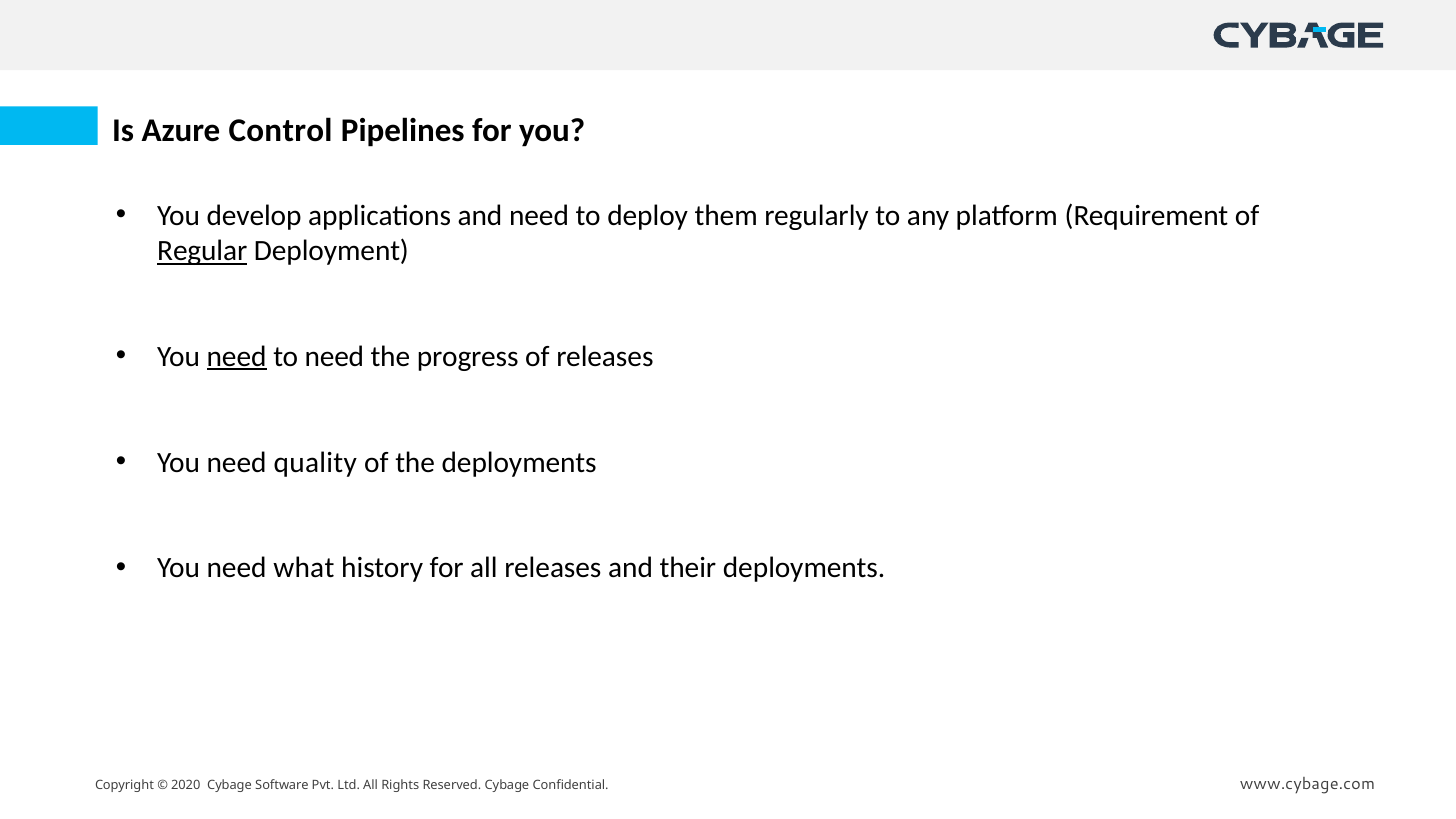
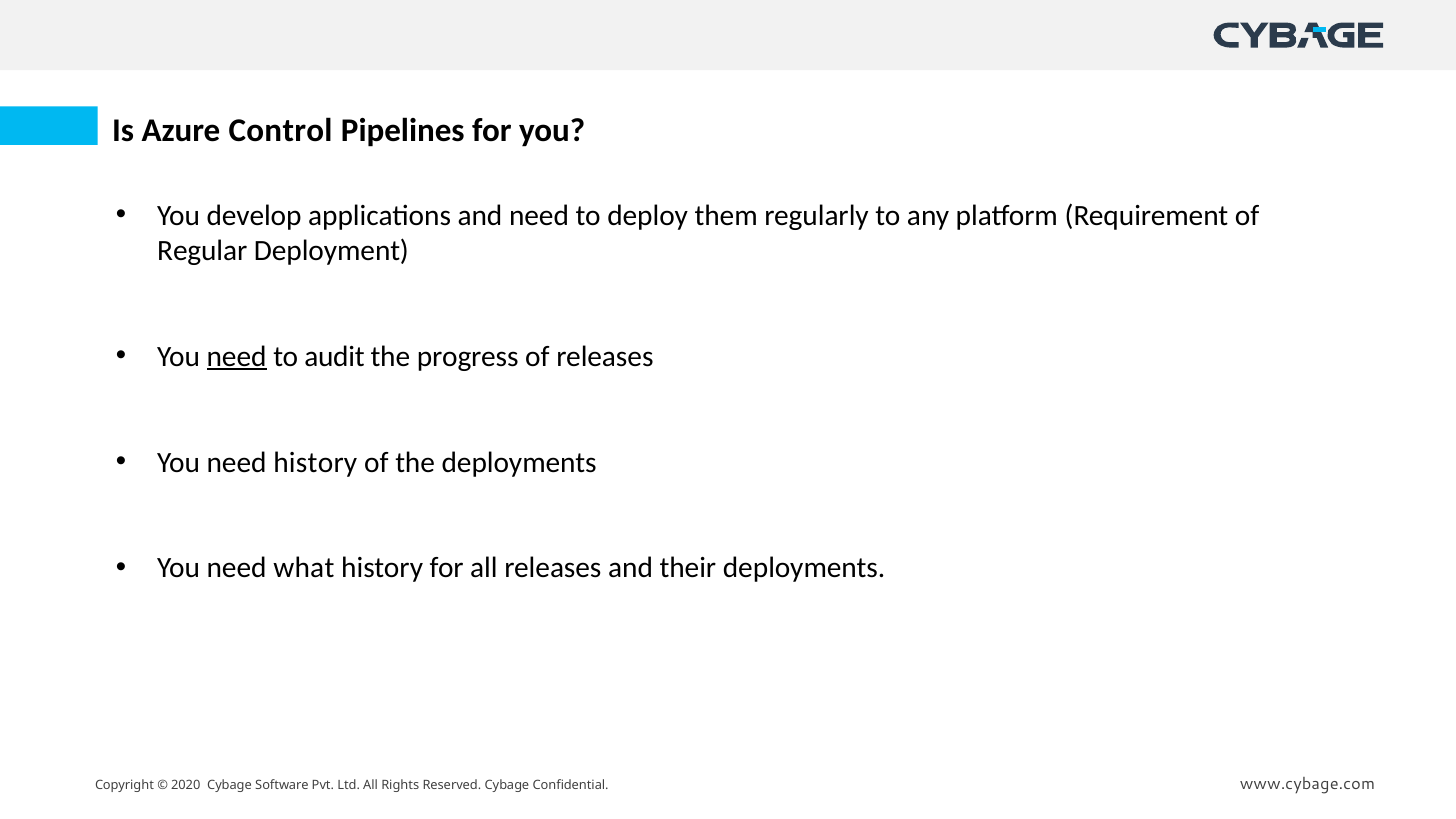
Regular underline: present -> none
to need: need -> audit
need quality: quality -> history
